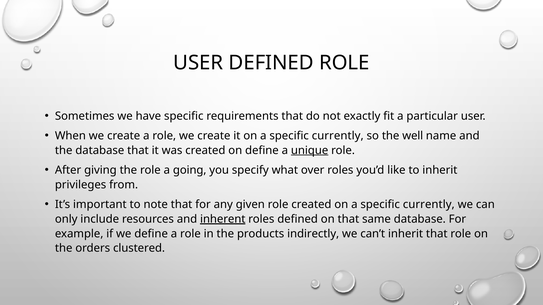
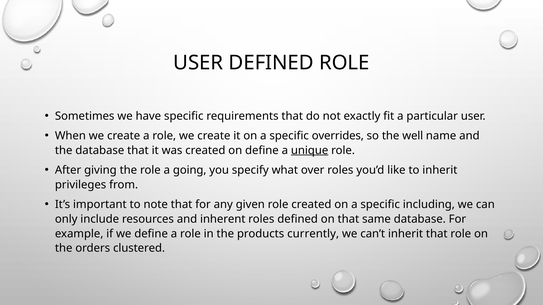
currently at (338, 136): currently -> overrides
currently at (429, 205): currently -> including
inherent underline: present -> none
indirectly: indirectly -> currently
